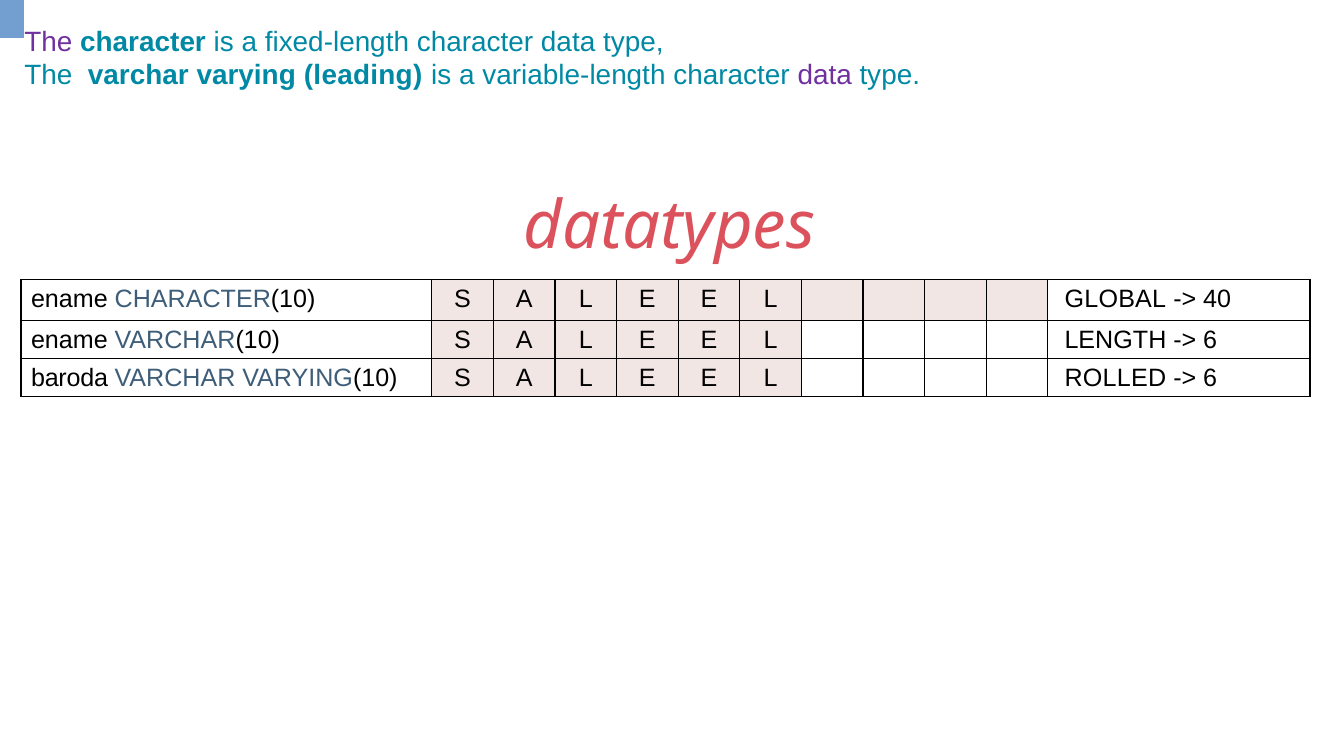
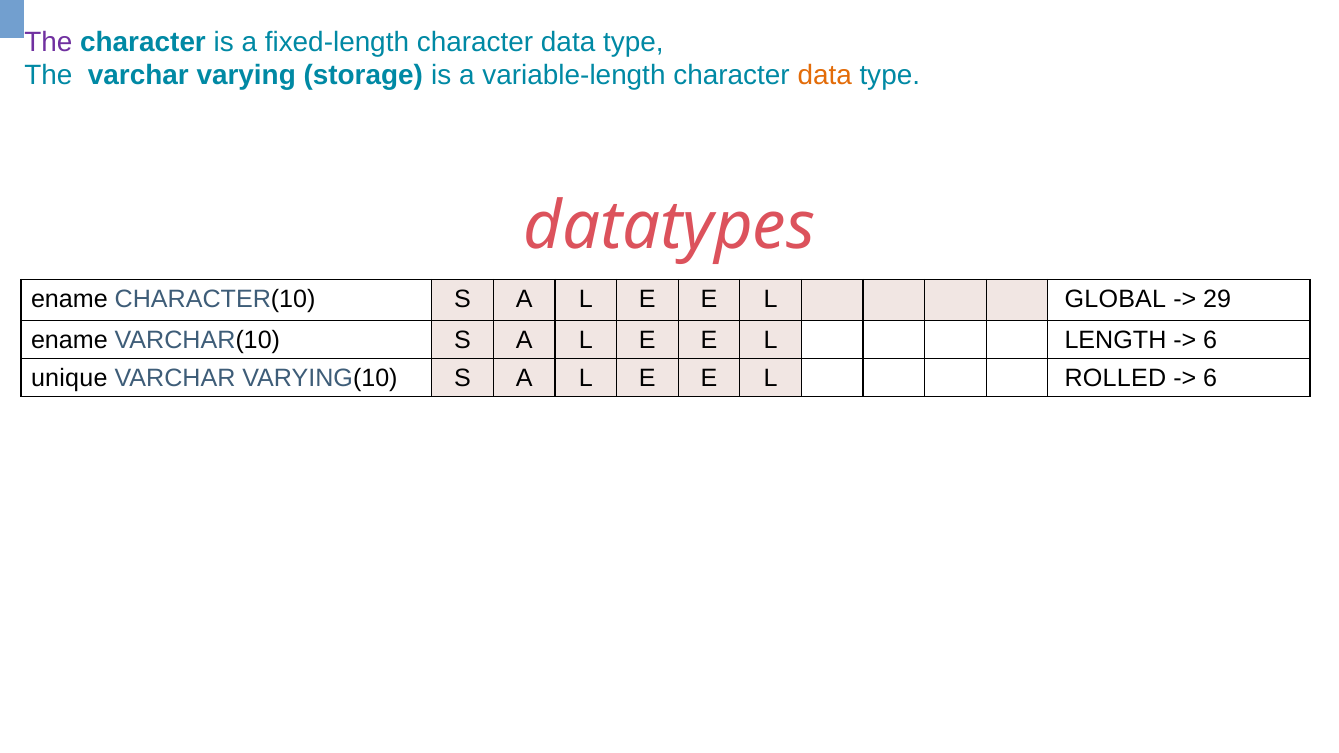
leading: leading -> storage
data at (825, 75) colour: purple -> orange
40: 40 -> 29
baroda: baroda -> unique
